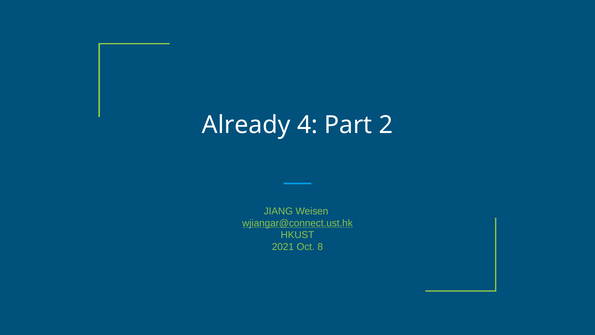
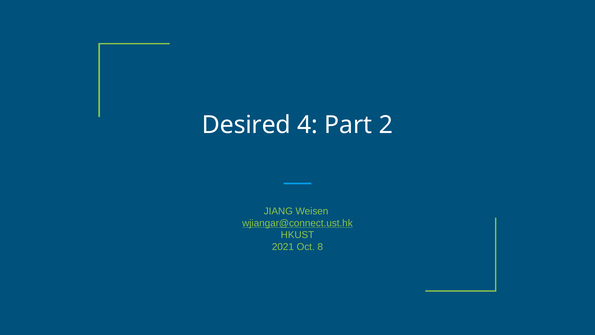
Already: Already -> Desired
